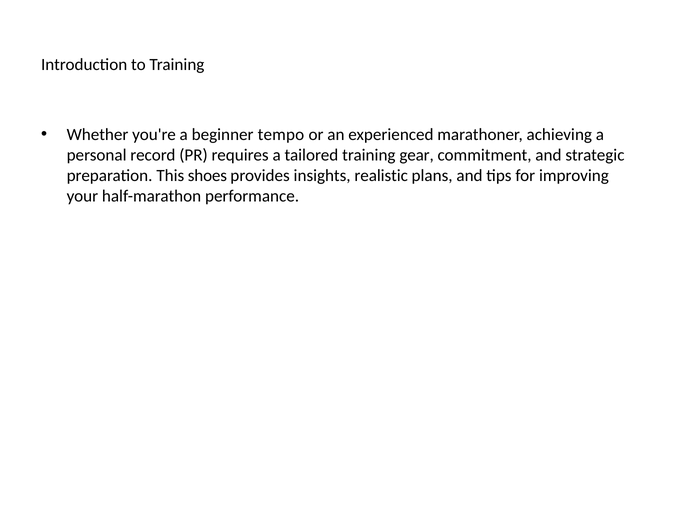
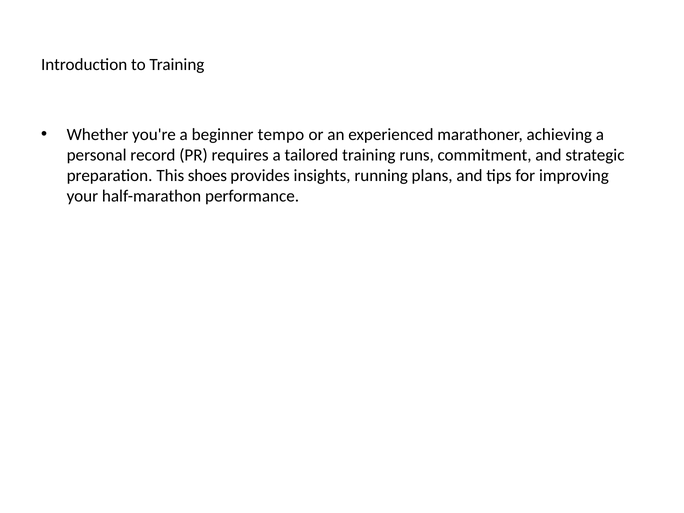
gear: gear -> runs
realistic: realistic -> running
